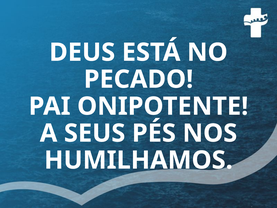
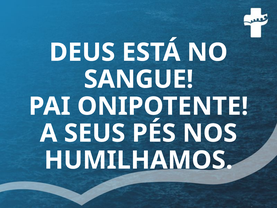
PECADO: PECADO -> SANGUE
